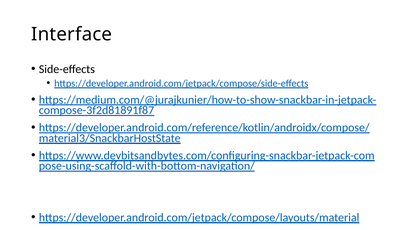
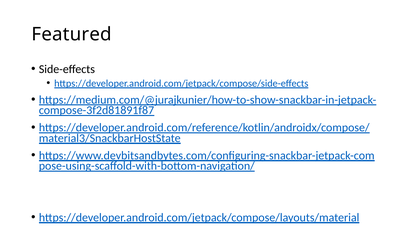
Interface: Interface -> Featured
